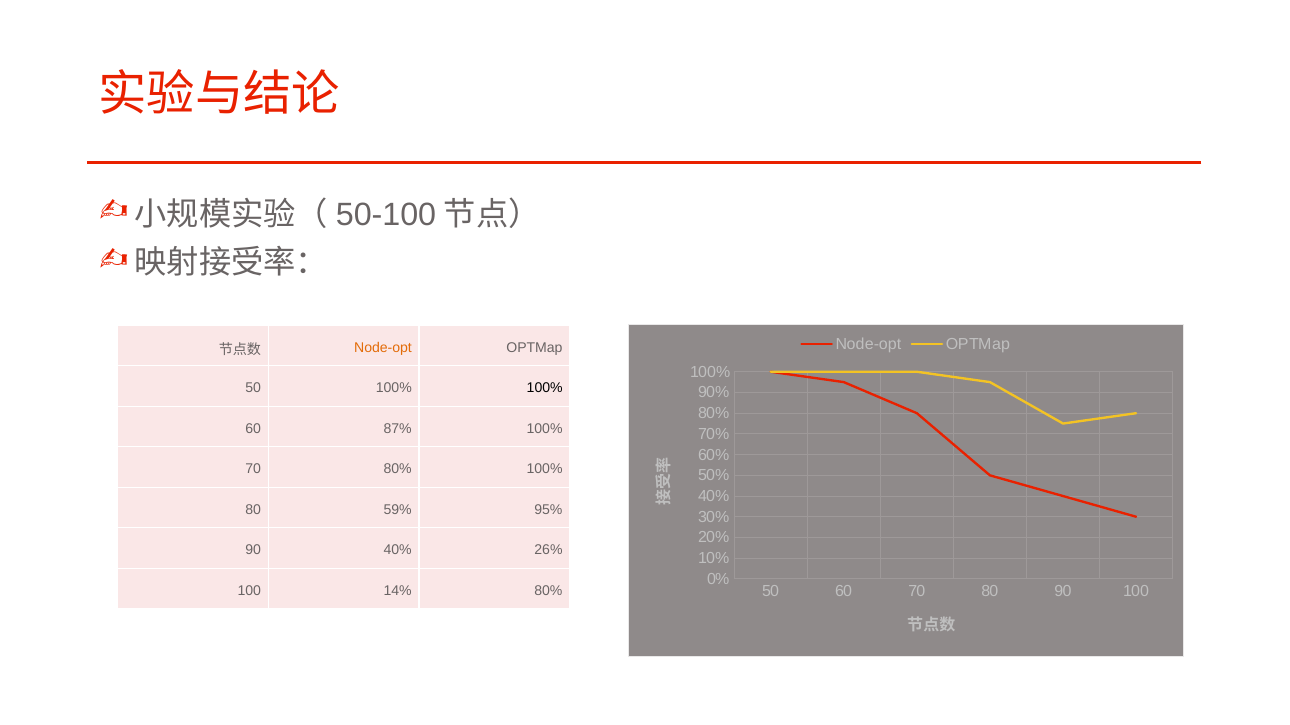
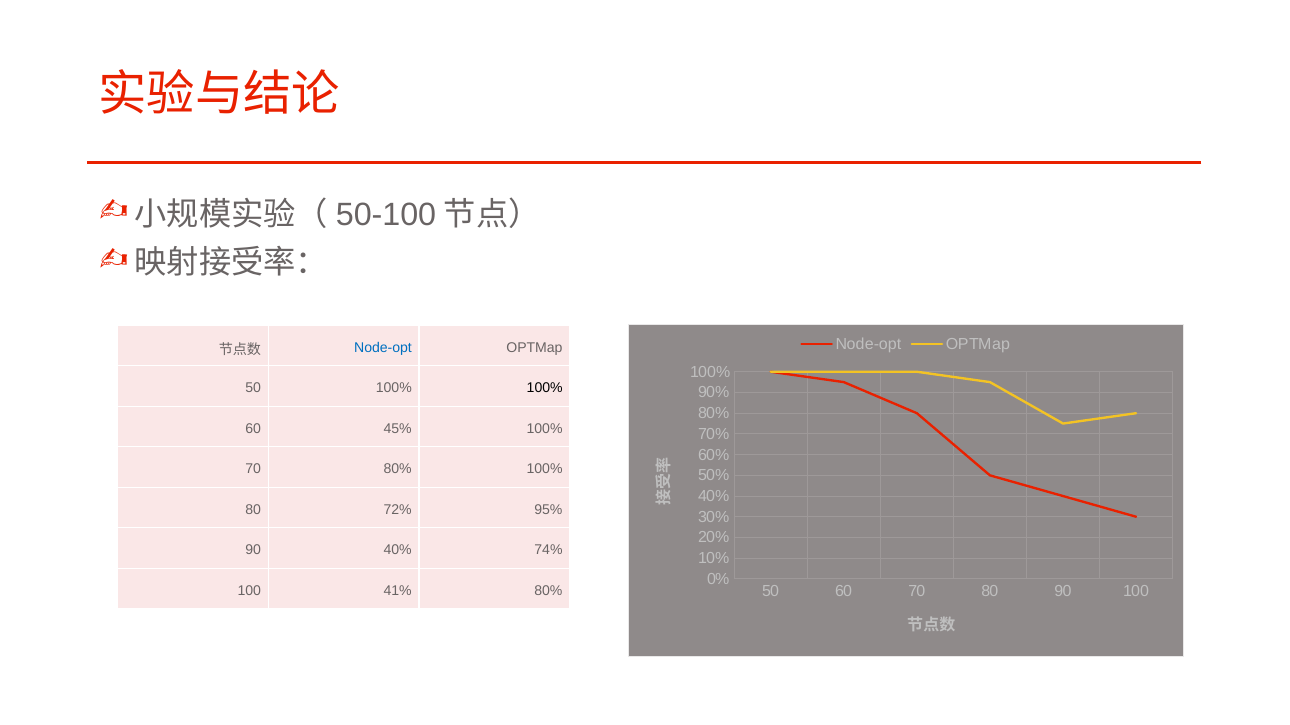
Node-opt at (383, 348) colour: orange -> blue
87%: 87% -> 45%
59%: 59% -> 72%
26%: 26% -> 74%
14%: 14% -> 41%
